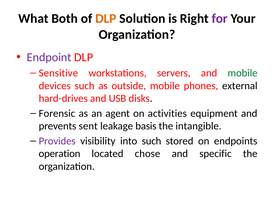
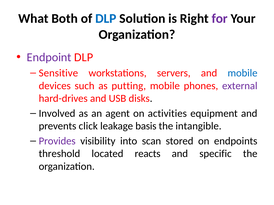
DLP at (106, 19) colour: orange -> blue
mobile at (243, 73) colour: green -> blue
outside: outside -> putting
external colour: black -> purple
Forensic: Forensic -> Involved
sent: sent -> click
into such: such -> scan
operation: operation -> threshold
chose: chose -> reacts
